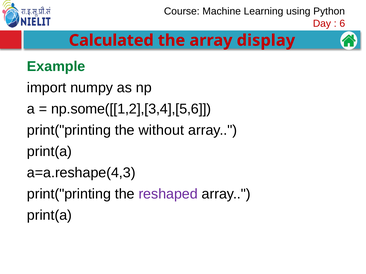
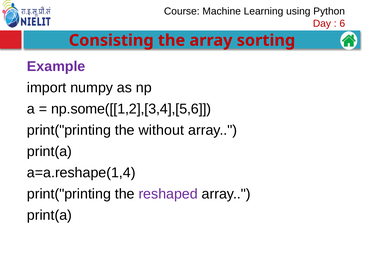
Calculated: Calculated -> Consisting
display: display -> sorting
Example colour: green -> purple
a=a.reshape(4,3: a=a.reshape(4,3 -> a=a.reshape(1,4
